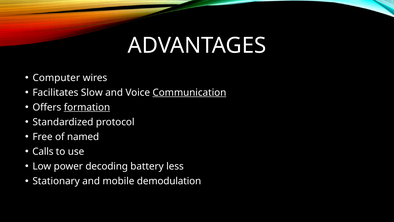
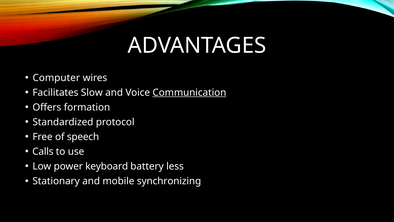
formation underline: present -> none
named: named -> speech
decoding: decoding -> keyboard
demodulation: demodulation -> synchronizing
